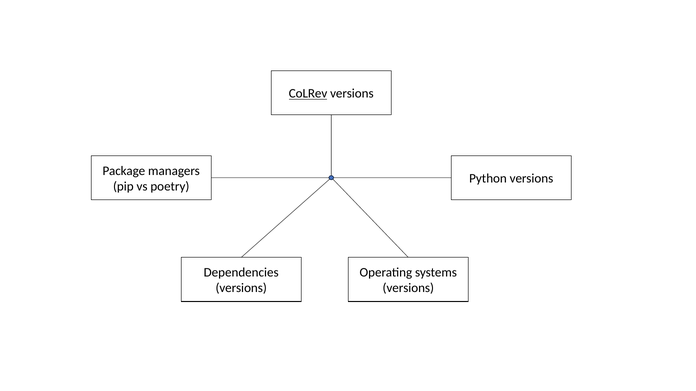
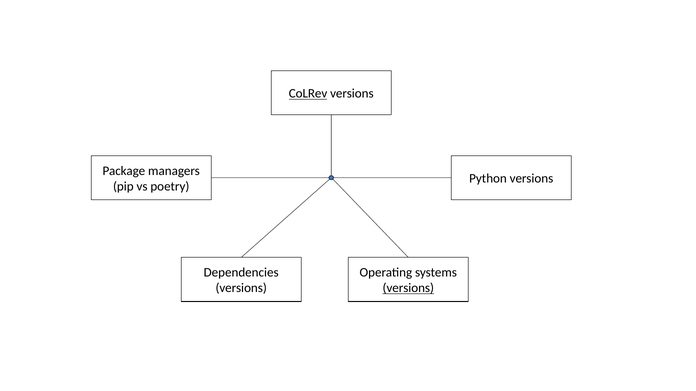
versions at (408, 289) underline: none -> present
